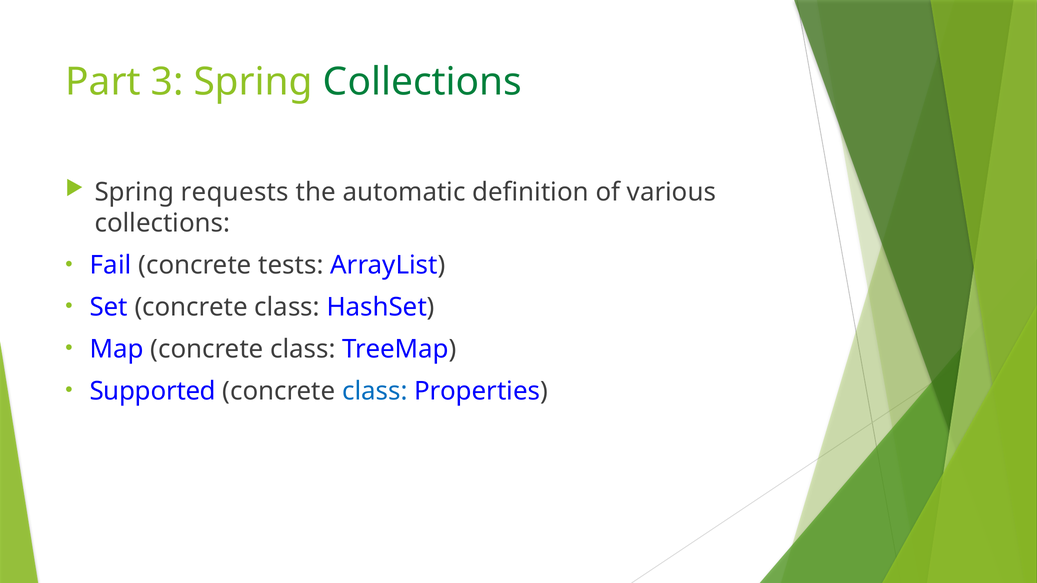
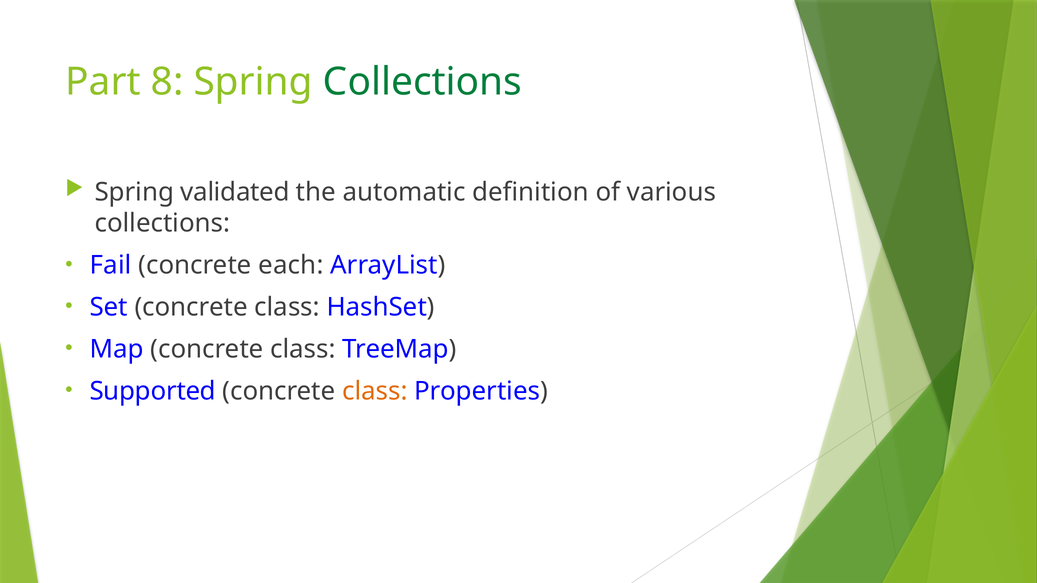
3: 3 -> 8
requests: requests -> validated
tests: tests -> each
class at (375, 391) colour: blue -> orange
